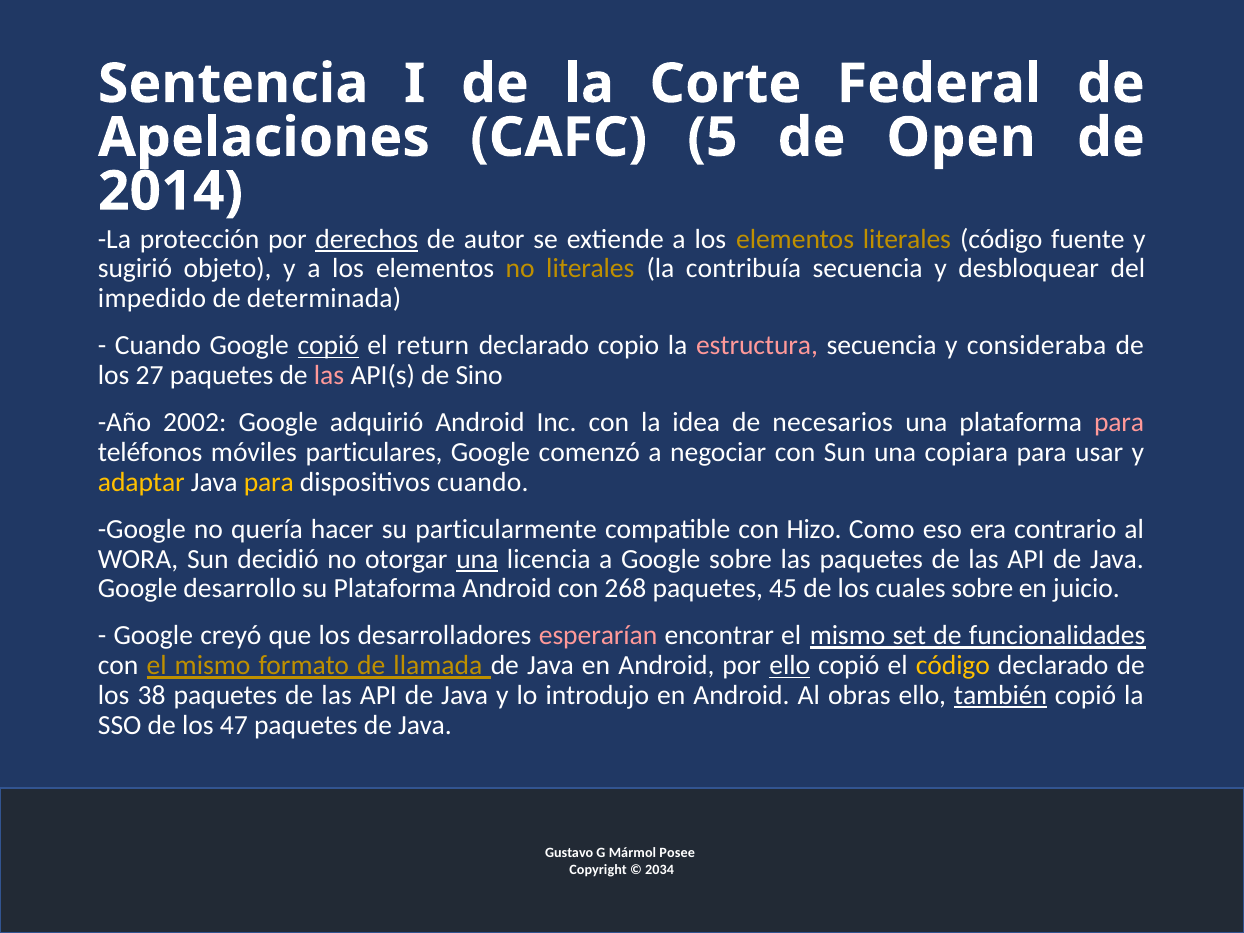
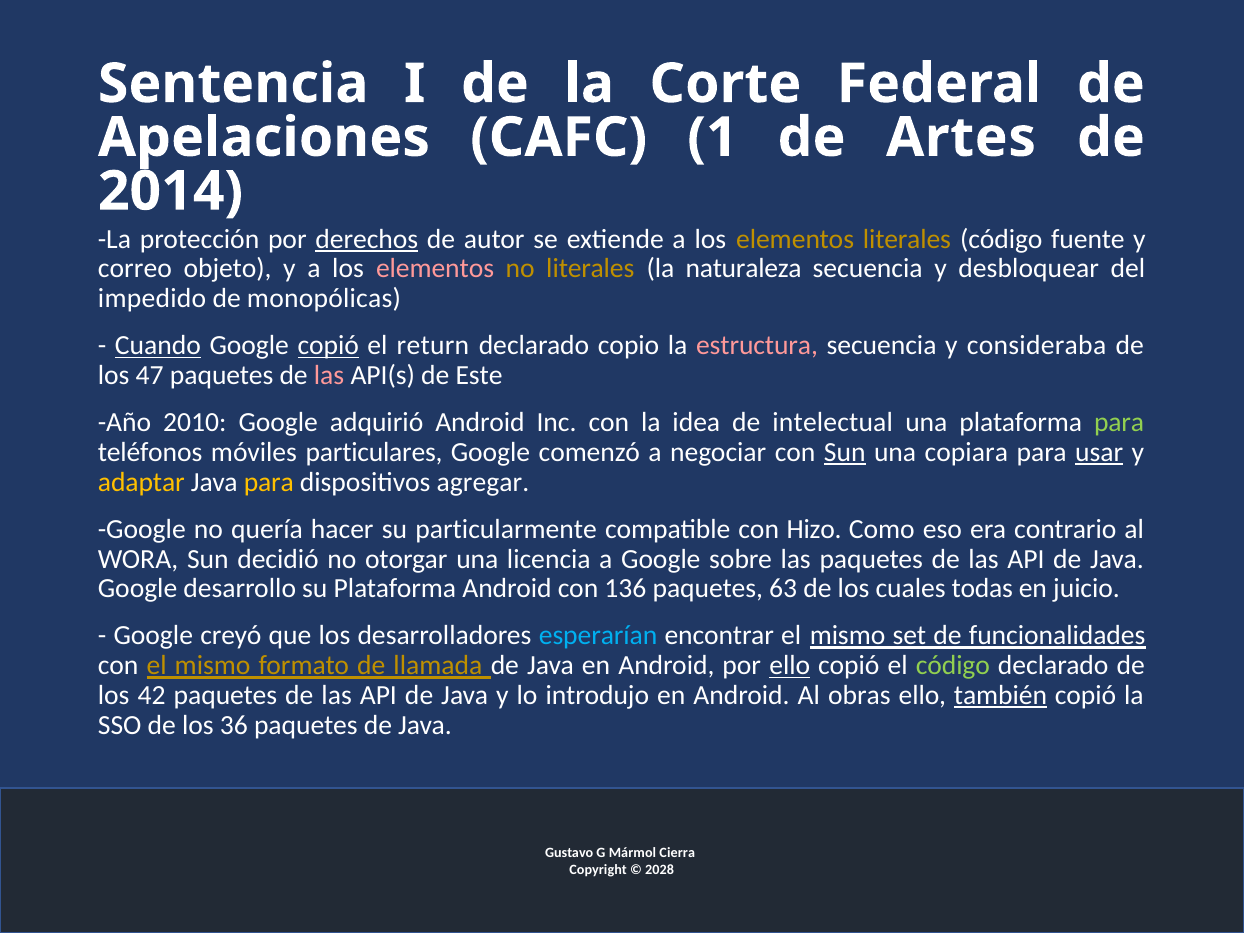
5: 5 -> 1
Open: Open -> Artes
sugirió: sugirió -> correo
elementos at (435, 269) colour: white -> pink
contribuía: contribuía -> naturaleza
determinada: determinada -> monopólicas
Cuando at (158, 346) underline: none -> present
27: 27 -> 47
Sino: Sino -> Este
2002: 2002 -> 2010
necesarios: necesarios -> intelectual
para at (1119, 423) colour: pink -> light green
Sun at (845, 452) underline: none -> present
usar underline: none -> present
dispositivos cuando: cuando -> agregar
una at (477, 559) underline: present -> none
268: 268 -> 136
45: 45 -> 63
cuales sobre: sobre -> todas
esperarían colour: pink -> light blue
código at (953, 666) colour: yellow -> light green
38: 38 -> 42
47: 47 -> 36
Posee: Posee -> Cierra
2034: 2034 -> 2028
